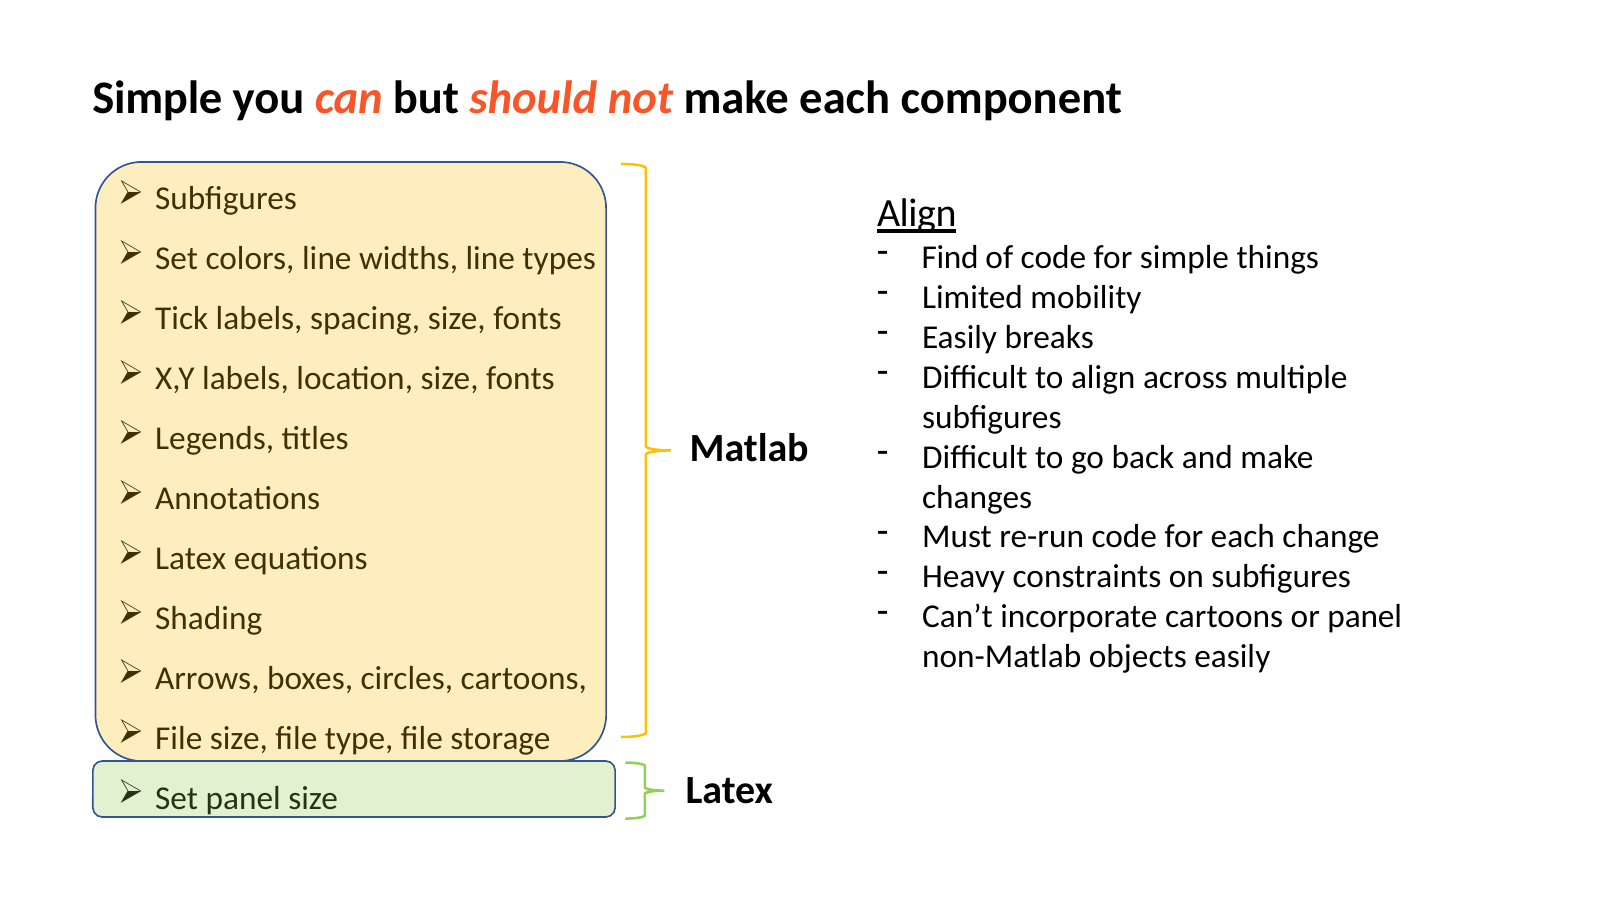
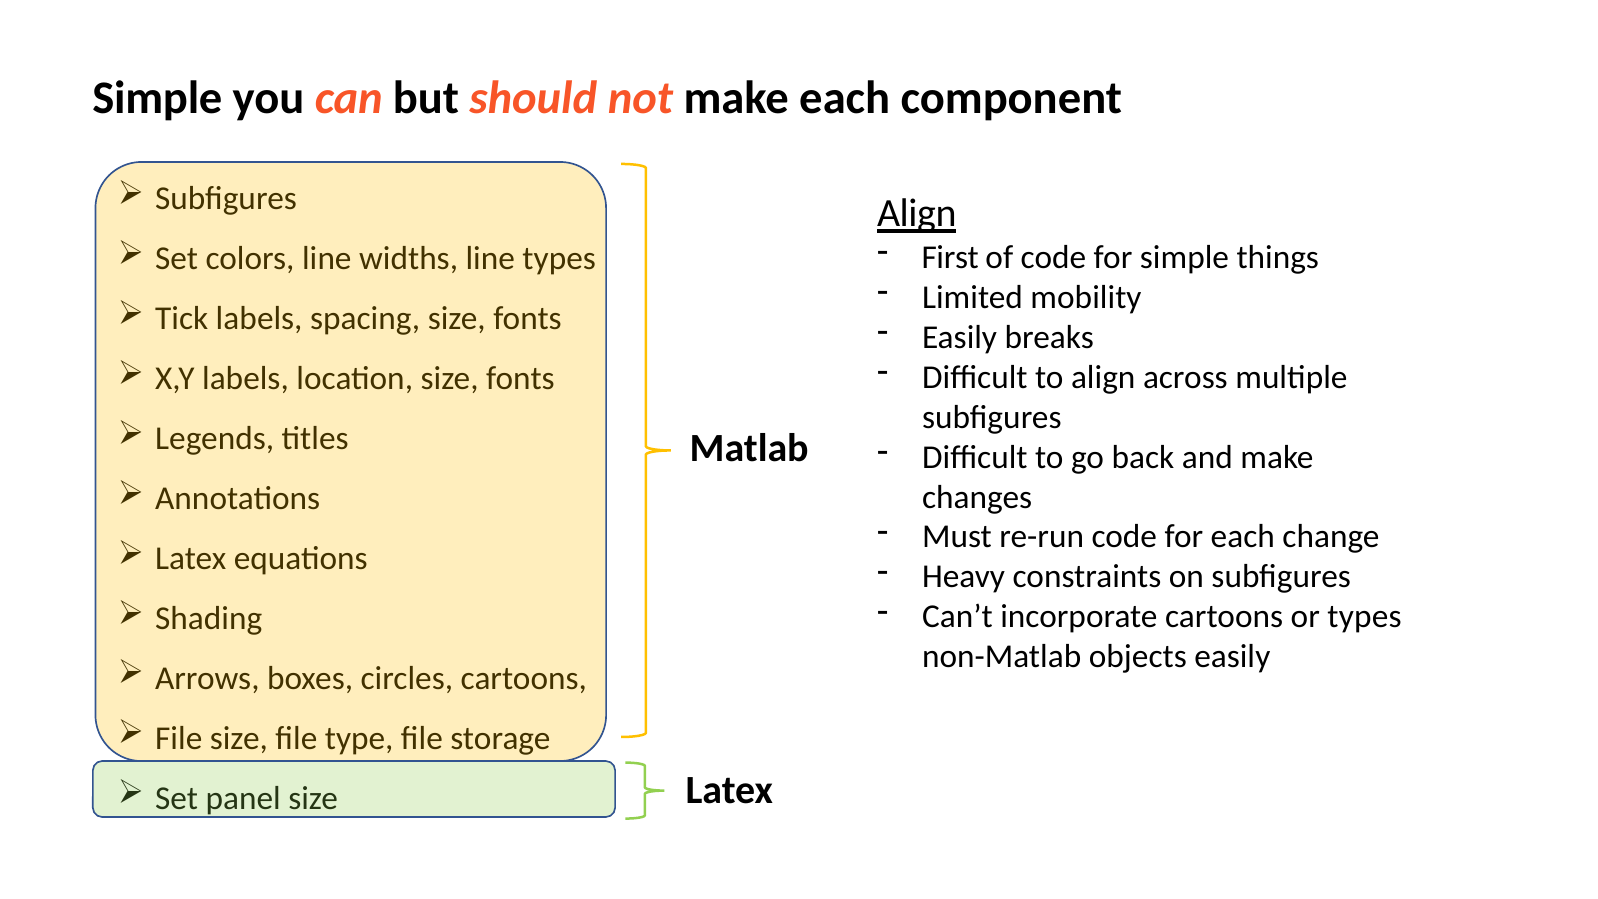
Find: Find -> First
or panel: panel -> types
